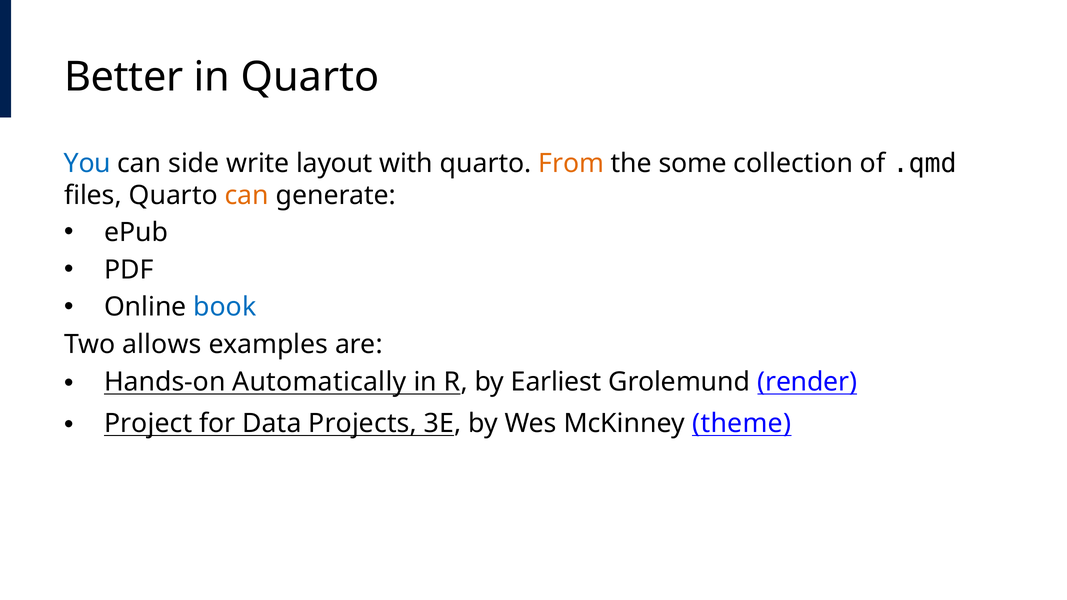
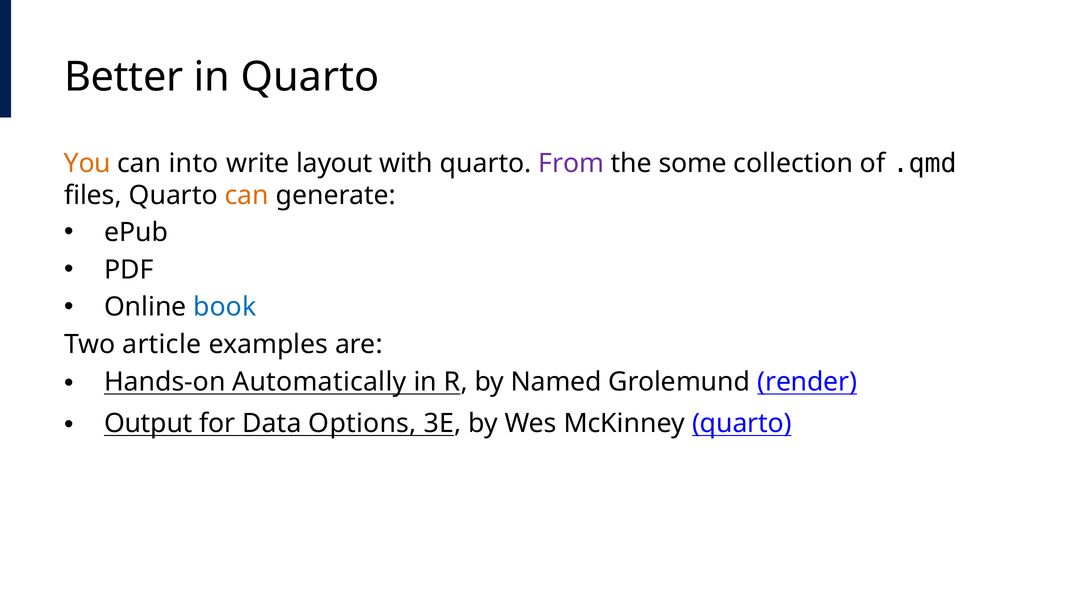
You colour: blue -> orange
side: side -> into
From colour: orange -> purple
allows: allows -> article
Earliest: Earliest -> Named
Project: Project -> Output
Projects: Projects -> Options
McKinney theme: theme -> quarto
